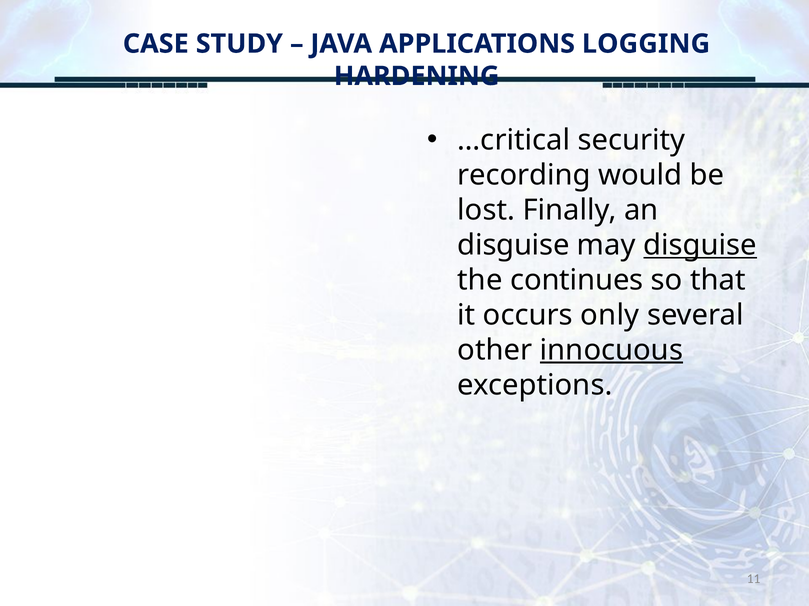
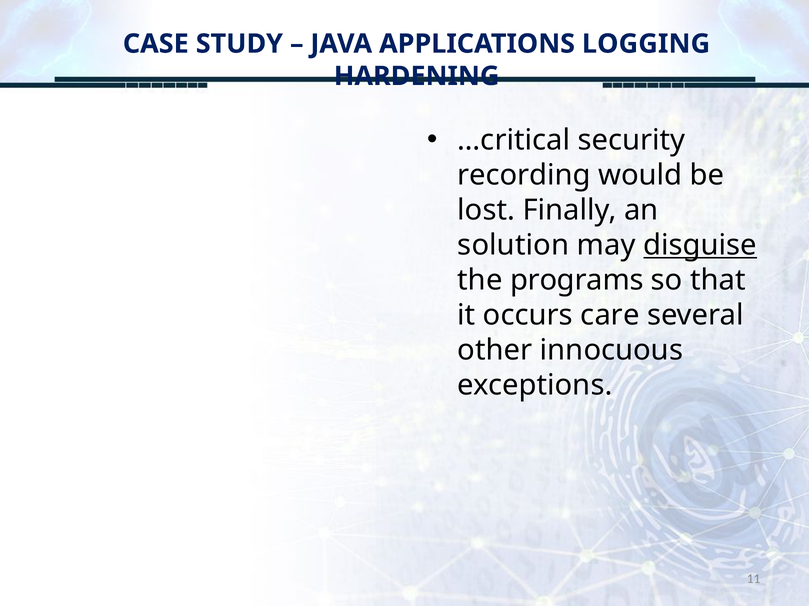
disguise at (514, 245): disguise -> solution
continues: continues -> programs
only: only -> care
innocuous underline: present -> none
